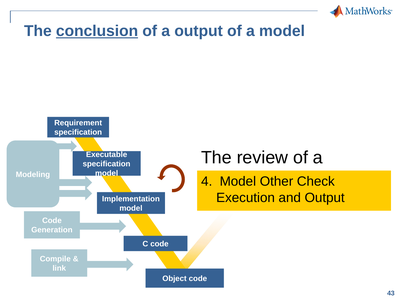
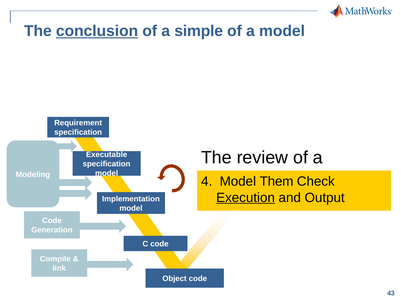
a output: output -> simple
Other: Other -> Them
Execution underline: none -> present
